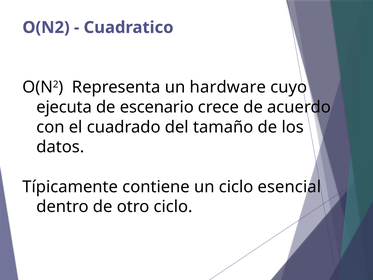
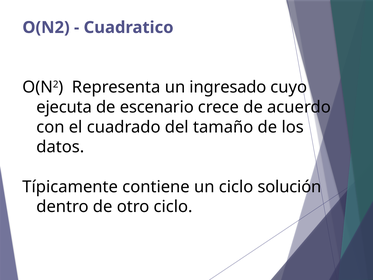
hardware: hardware -> ingresado
esencial: esencial -> solución
